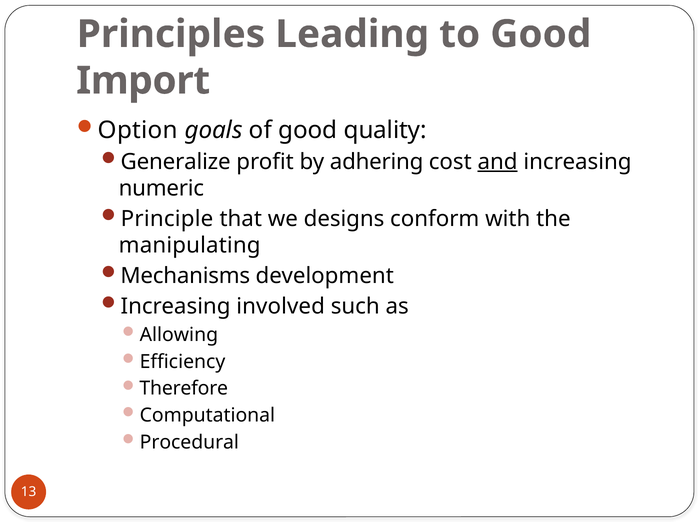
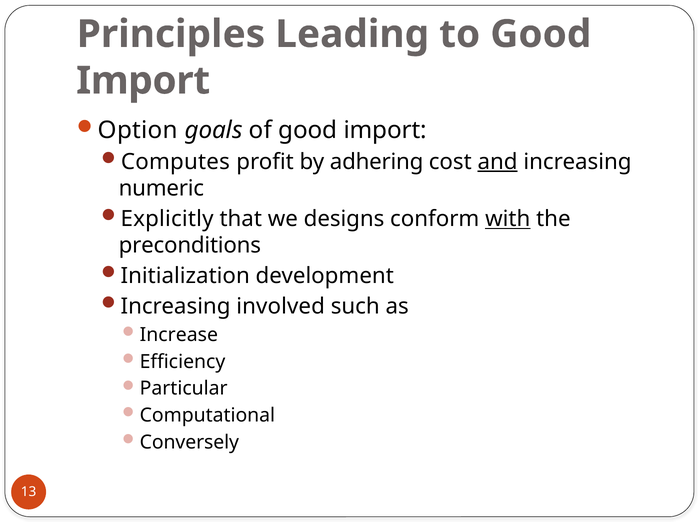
of good quality: quality -> import
Generalize: Generalize -> Computes
Principle: Principle -> Explicitly
with underline: none -> present
manipulating: manipulating -> preconditions
Mechanisms: Mechanisms -> Initialization
Allowing: Allowing -> Increase
Therefore: Therefore -> Particular
Procedural: Procedural -> Conversely
